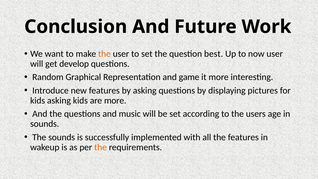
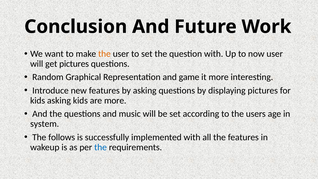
question best: best -> with
get develop: develop -> pictures
sounds at (45, 124): sounds -> system
The sounds: sounds -> follows
the at (101, 147) colour: orange -> blue
